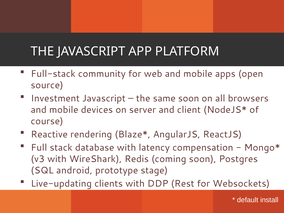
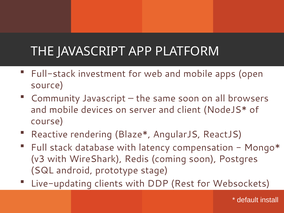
community: community -> investment
Investment: Investment -> Community
